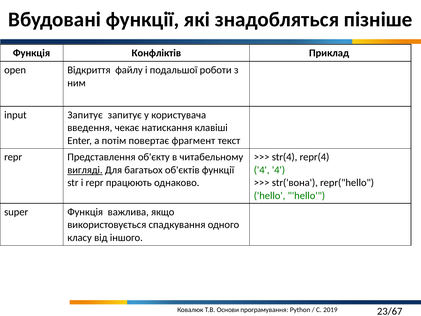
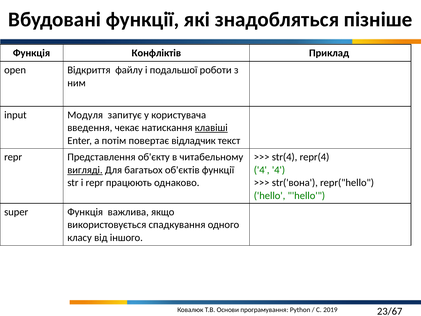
input Запитує: Запитує -> Модуля
клавіші underline: none -> present
фрагмент: фрагмент -> відладчик
